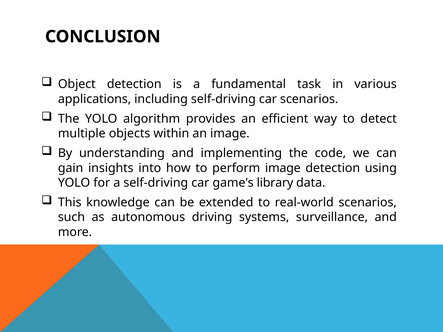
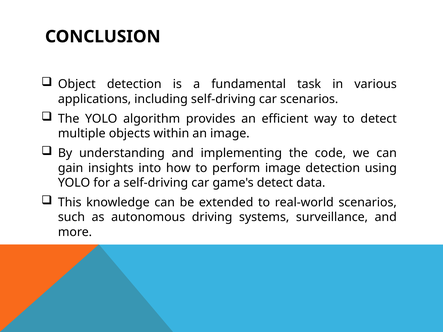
game's library: library -> detect
